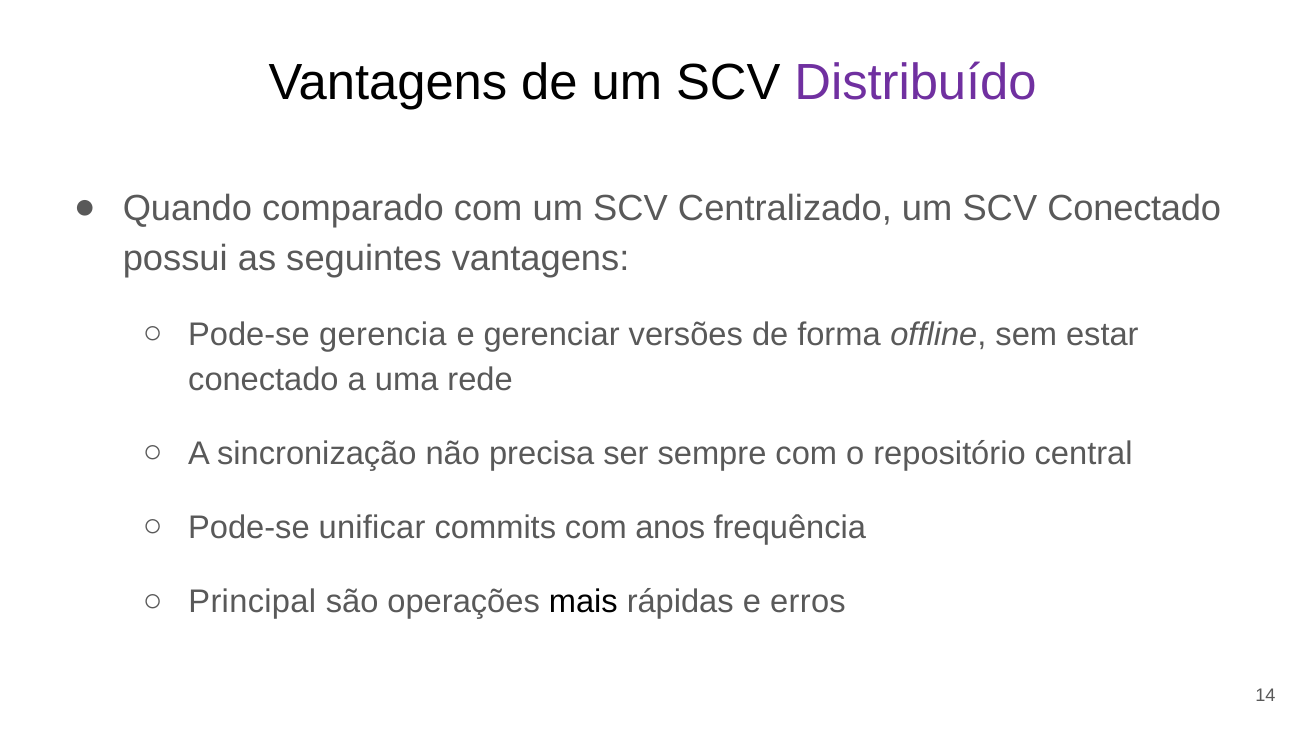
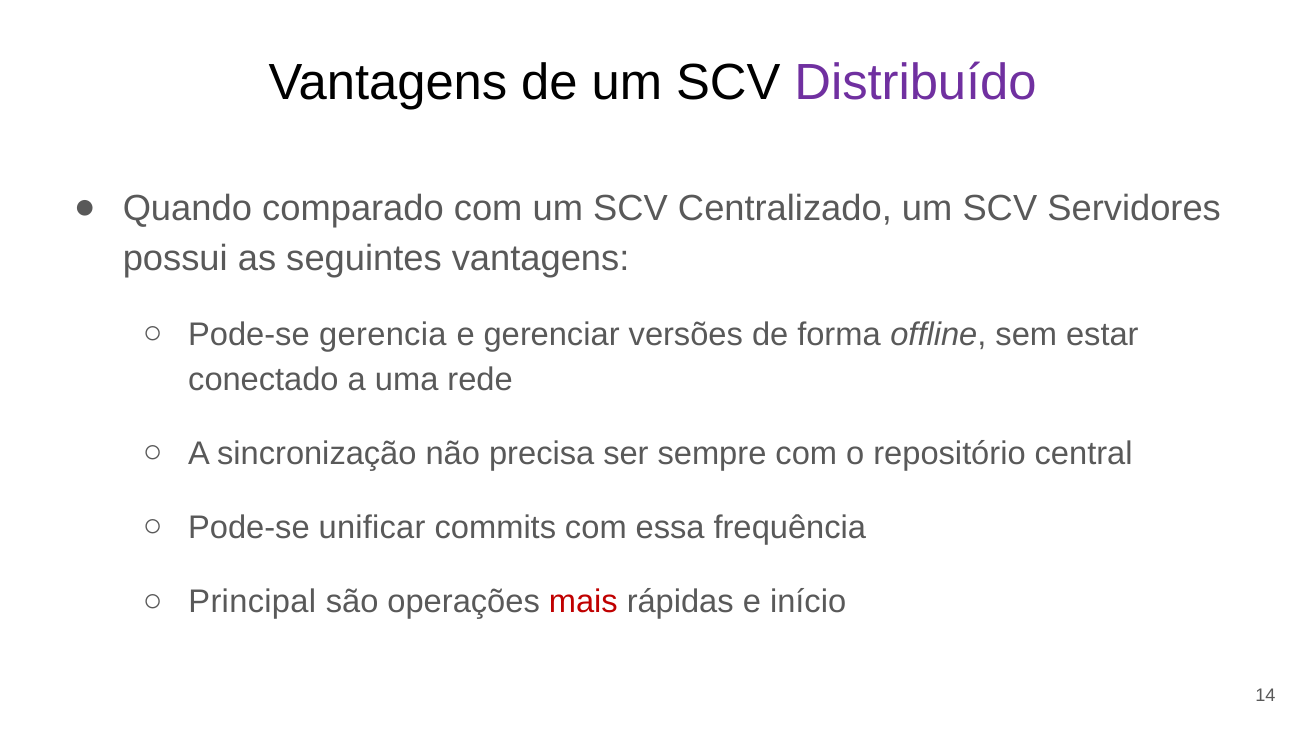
SCV Conectado: Conectado -> Servidores
anos: anos -> essa
mais colour: black -> red
erros: erros -> início
